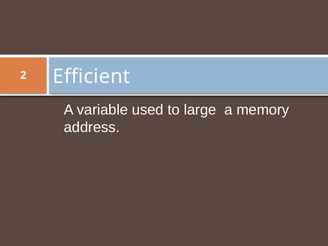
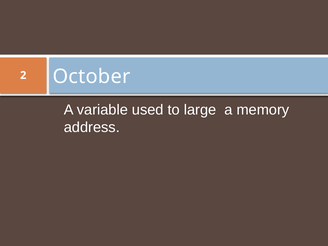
Efficient: Efficient -> October
